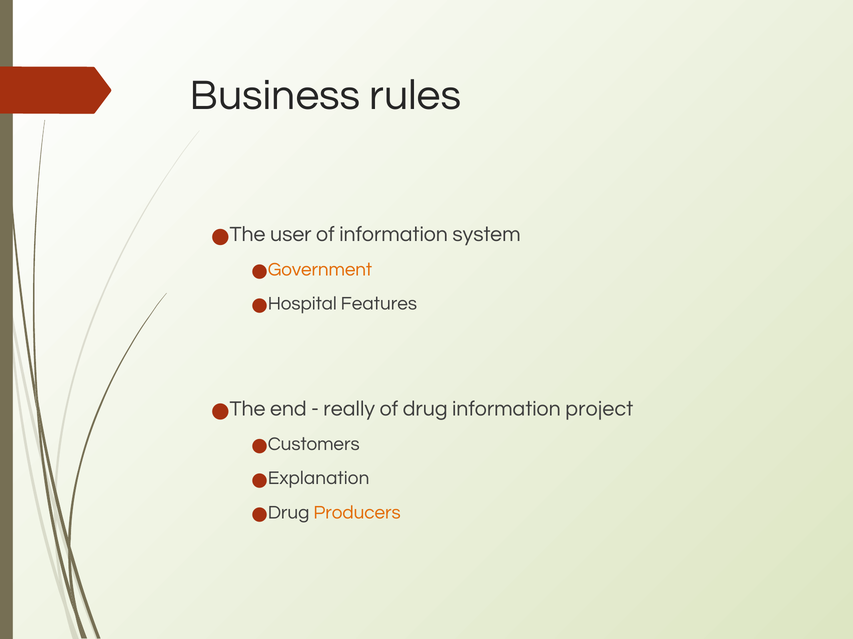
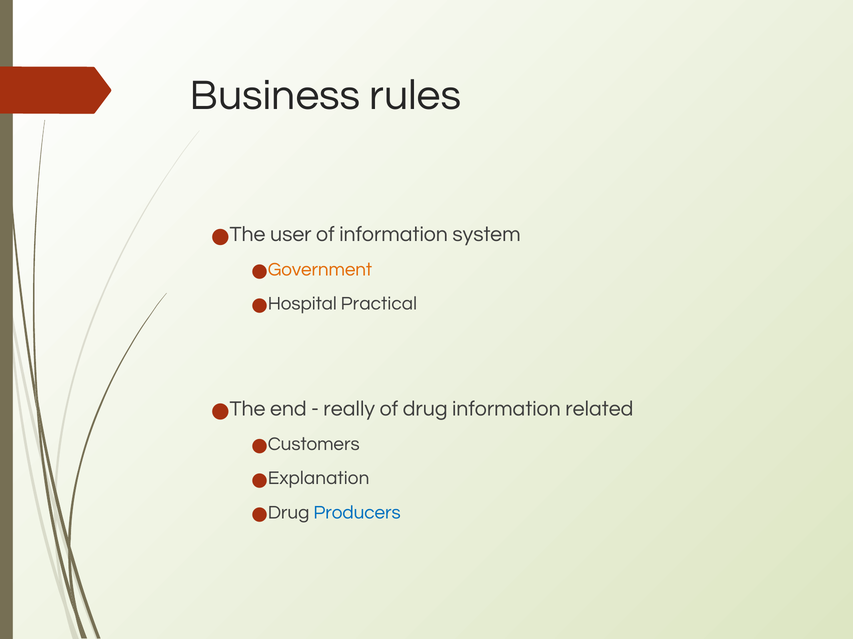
Features: Features -> Practical
project: project -> related
Producers colour: orange -> blue
